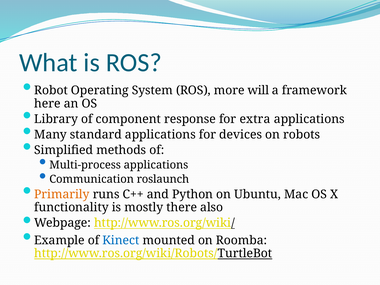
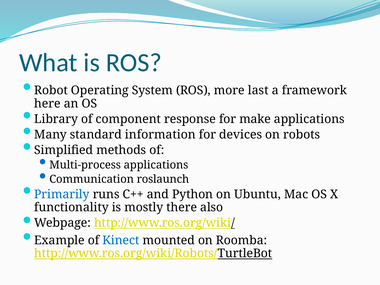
will: will -> last
extra: extra -> make
standard applications: applications -> information
Primarily colour: orange -> blue
